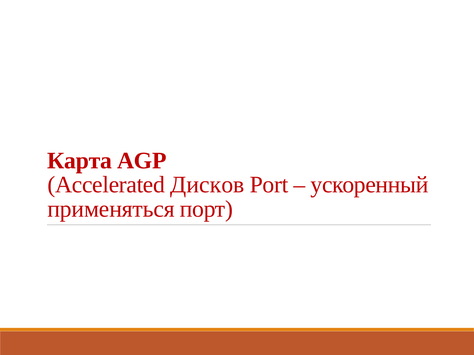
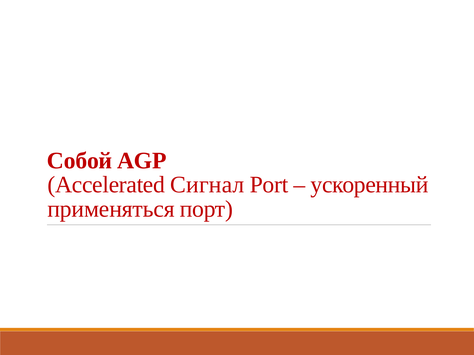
Карта: Карта -> Собой
Дисков: Дисков -> Сигнал
